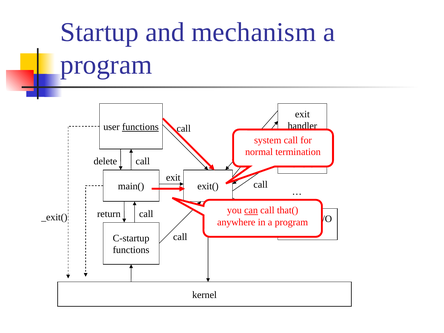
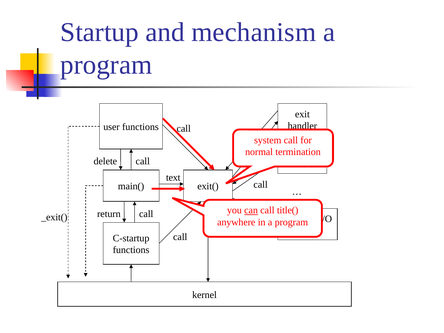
functions at (140, 127) underline: present -> none
exit at (173, 177): exit -> text
that(: that( -> title(
